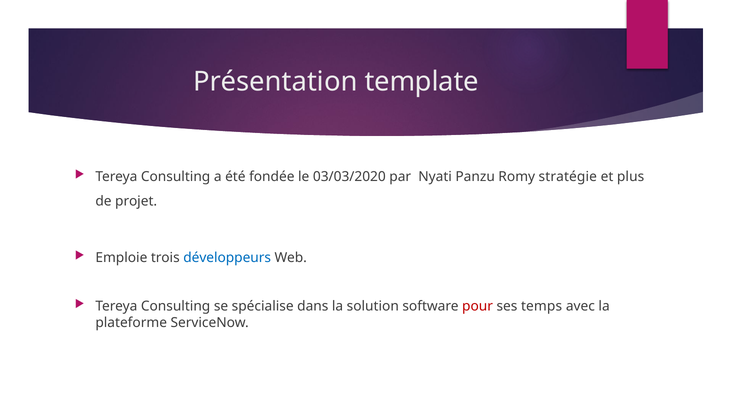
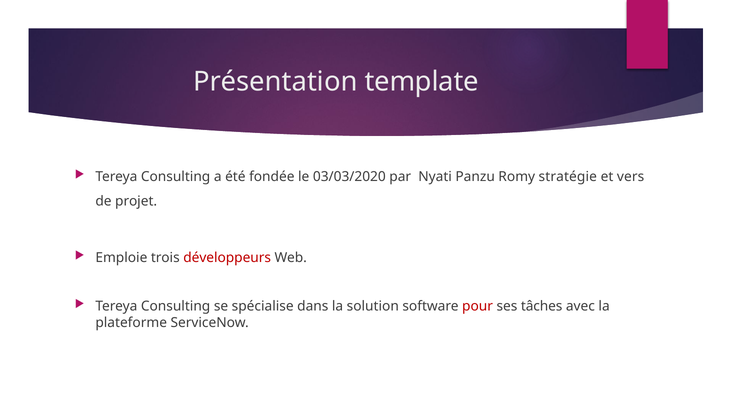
plus: plus -> vers
développeurs colour: blue -> red
temps: temps -> tâches
